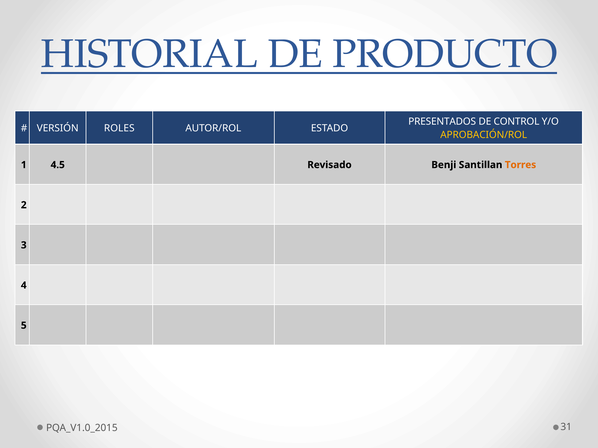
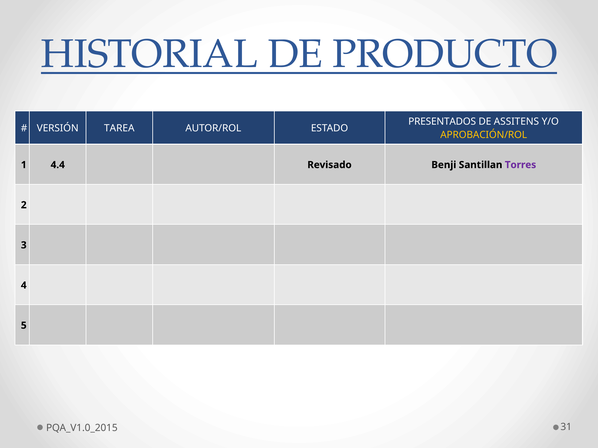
CONTROL: CONTROL -> ASSITENS
ROLES: ROLES -> TAREA
4.5: 4.5 -> 4.4
Torres colour: orange -> purple
